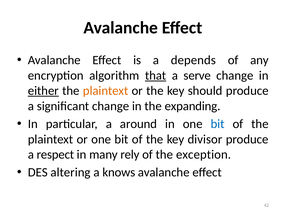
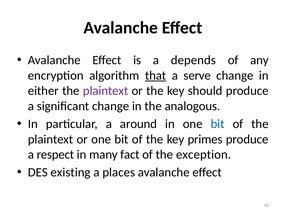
either underline: present -> none
plaintext at (106, 91) colour: orange -> purple
expanding: expanding -> analogous
divisor: divisor -> primes
rely: rely -> fact
altering: altering -> existing
knows: knows -> places
